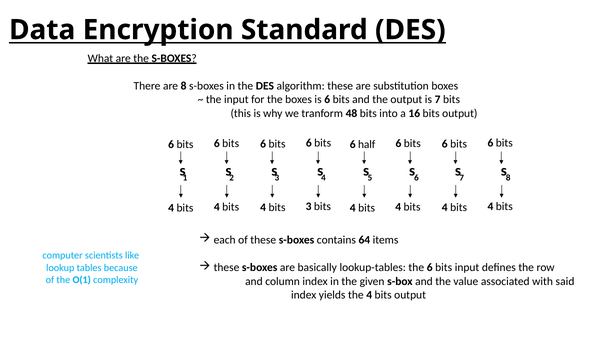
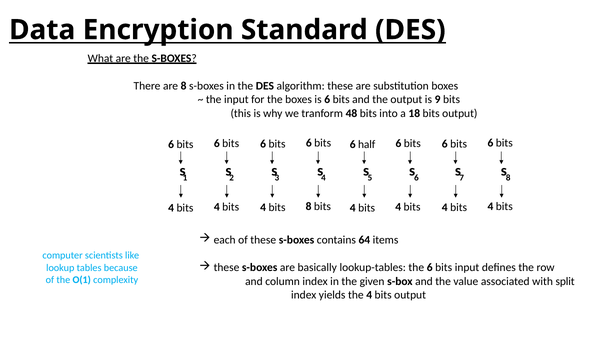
is 7: 7 -> 9
16: 16 -> 18
bits 3: 3 -> 8
said: said -> split
